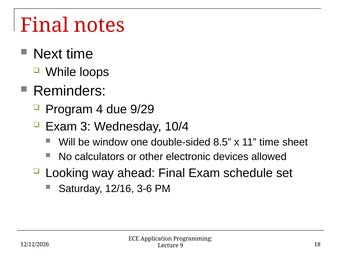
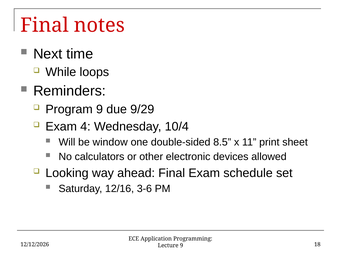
Program 4: 4 -> 9
3: 3 -> 4
11 time: time -> print
